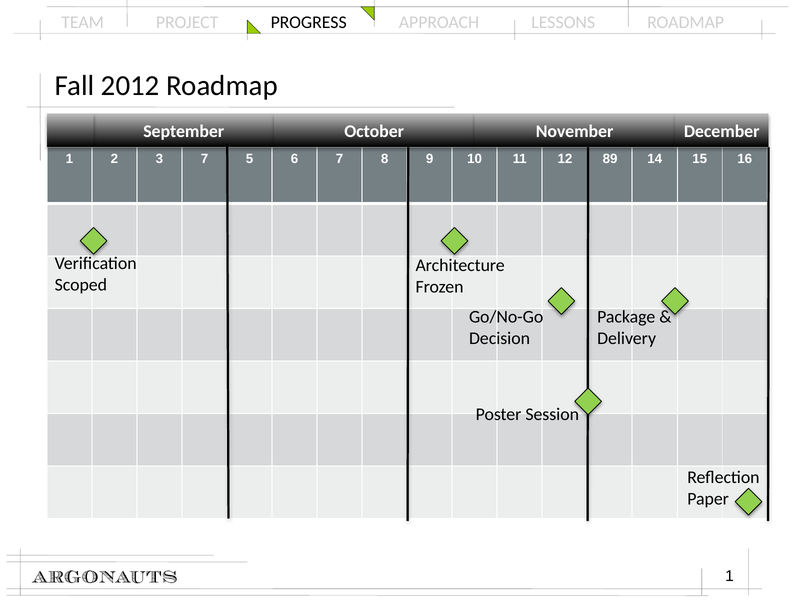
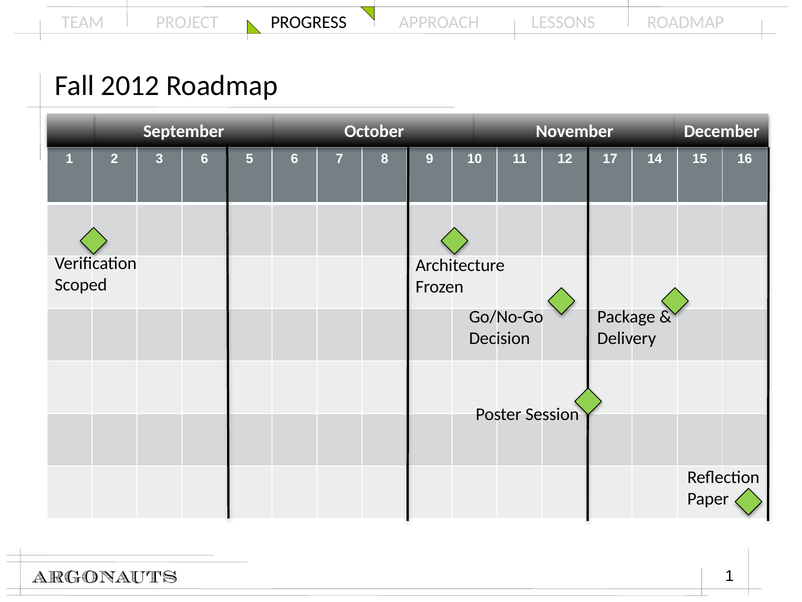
3 7: 7 -> 6
89: 89 -> 17
